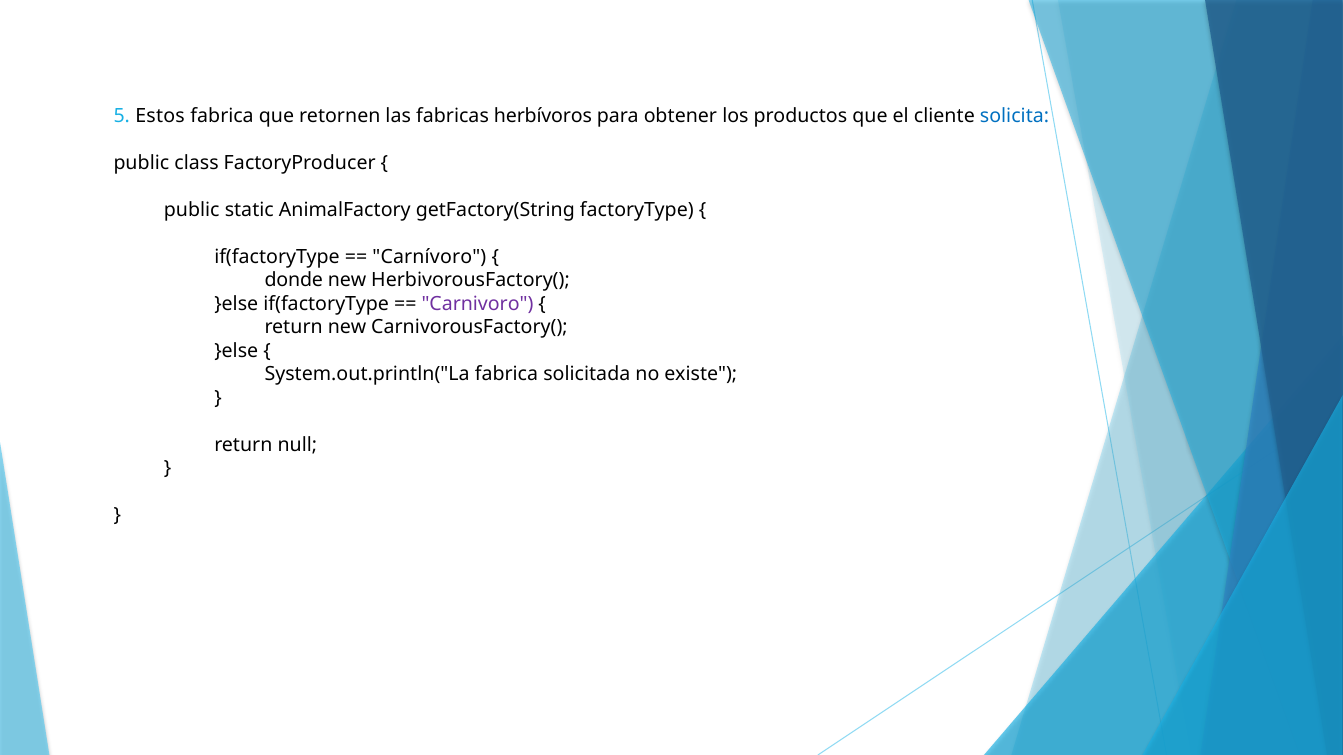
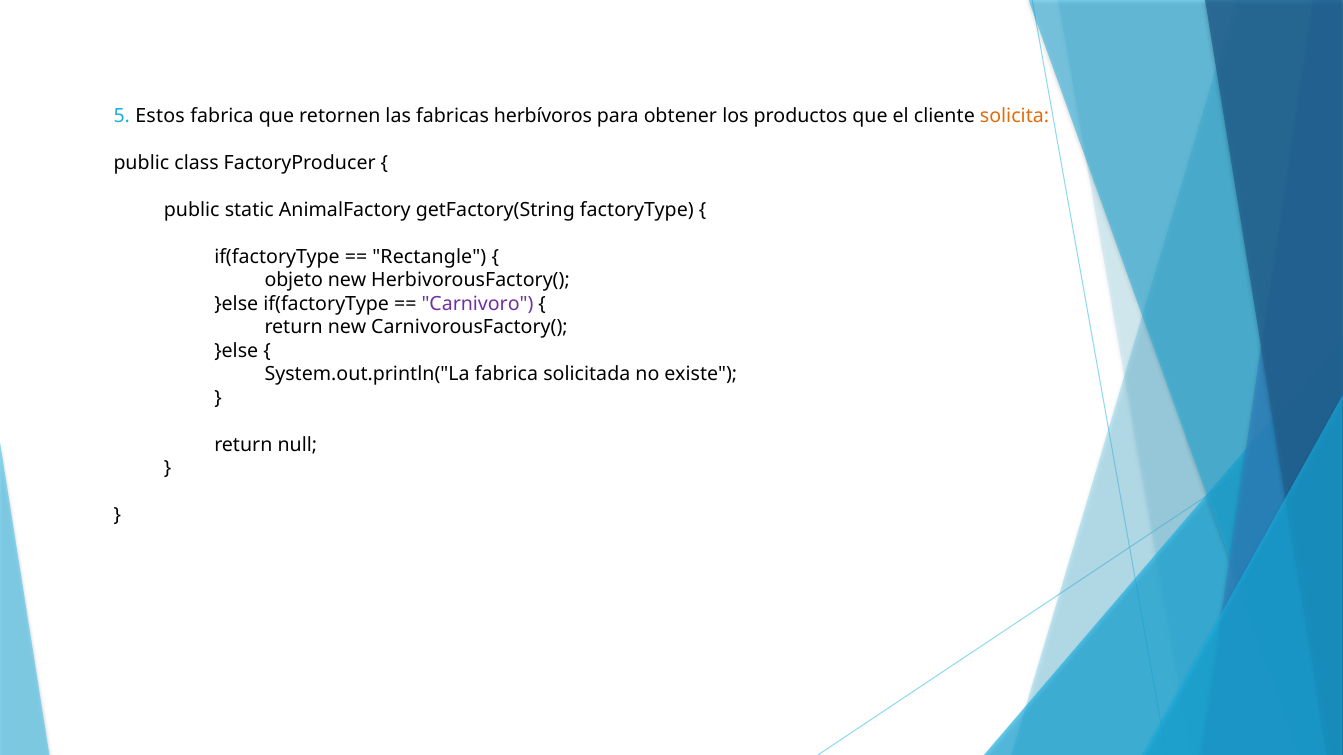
solicita colour: blue -> orange
Carnívoro: Carnívoro -> Rectangle
donde: donde -> objeto
